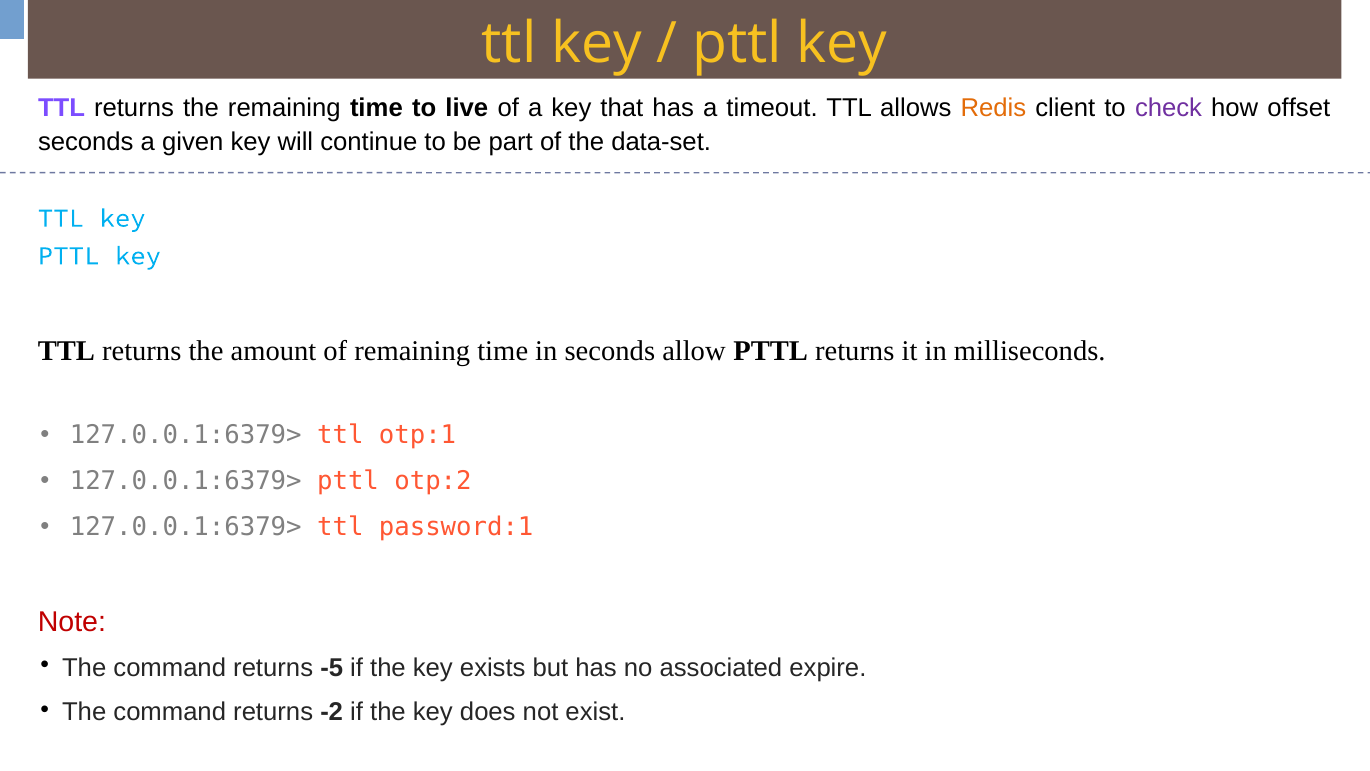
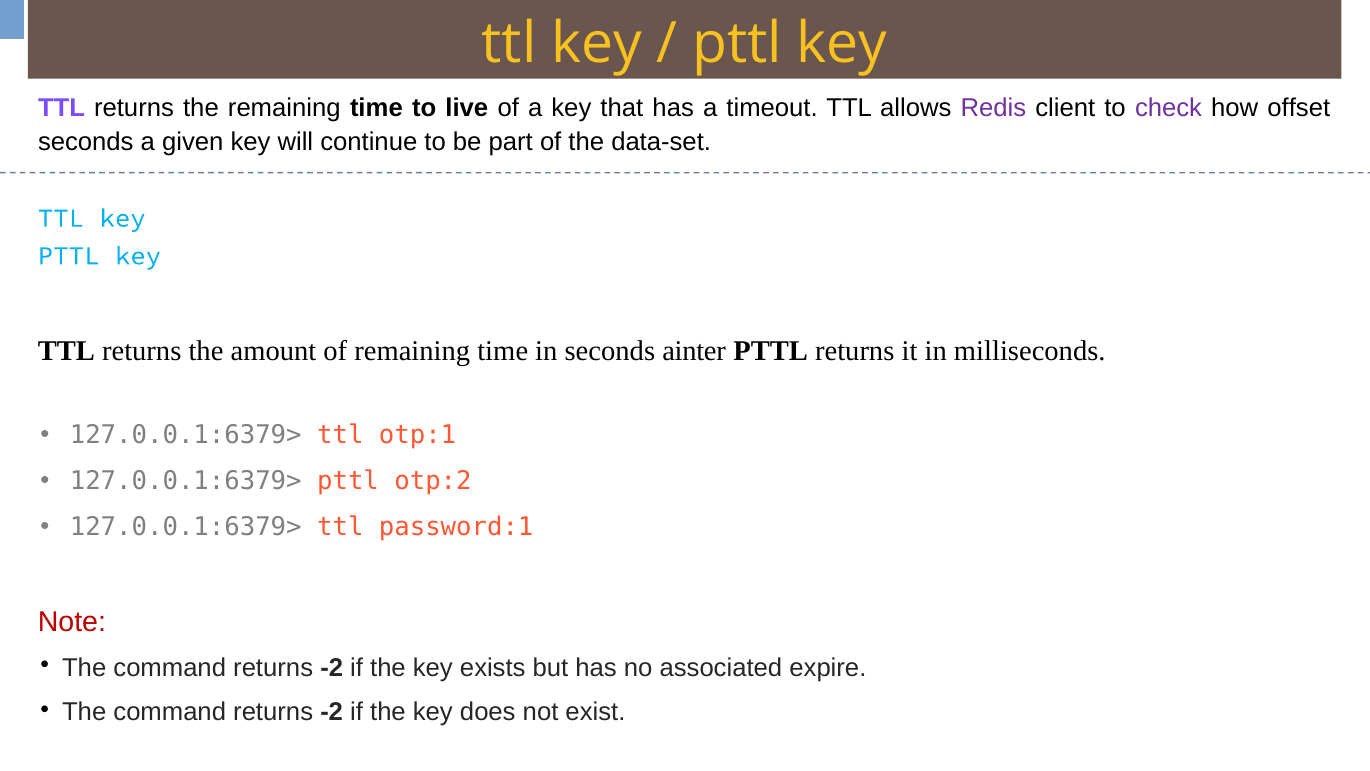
Redis colour: orange -> purple
allow: allow -> ainter
-5 at (332, 668): -5 -> -2
